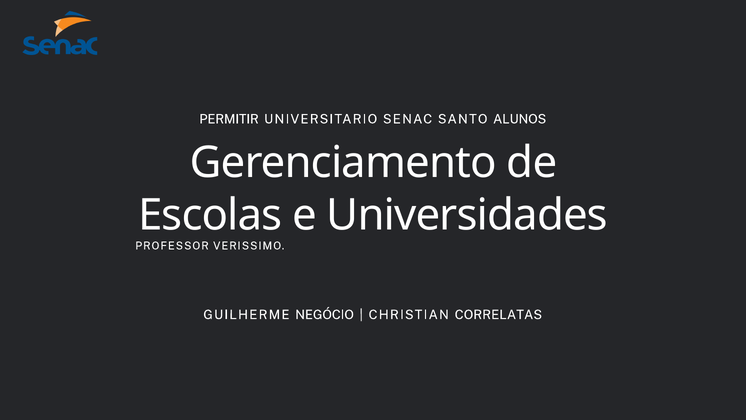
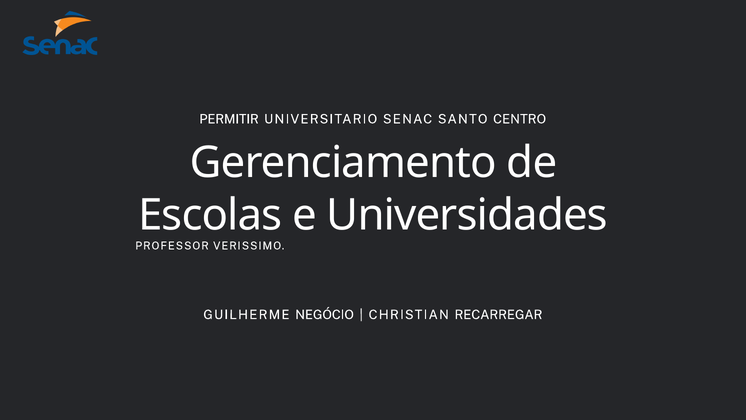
ALUNOS: ALUNOS -> CENTRO
CORRELATAS: CORRELATAS -> RECARREGAR
